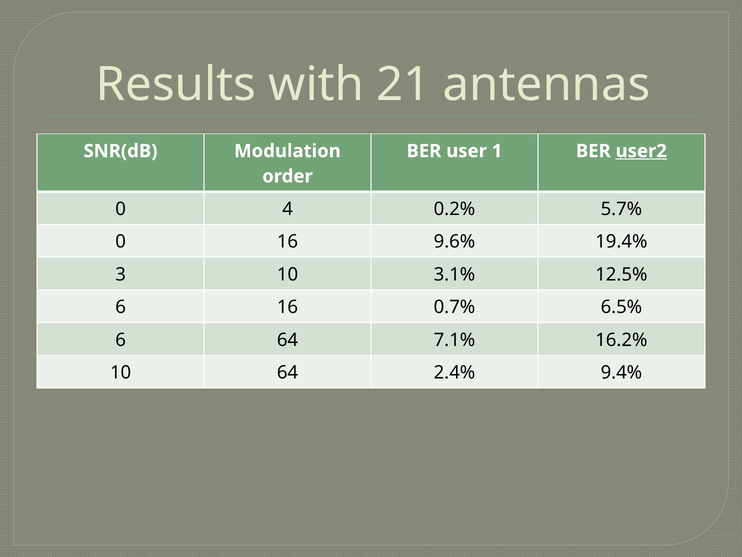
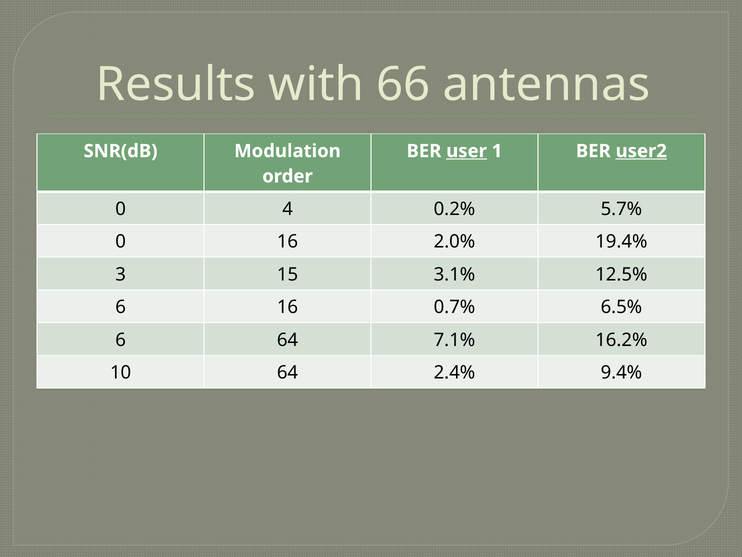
21: 21 -> 66
user underline: none -> present
9.6%: 9.6% -> 2.0%
3 10: 10 -> 15
